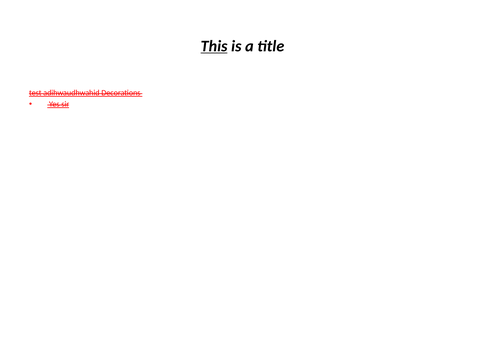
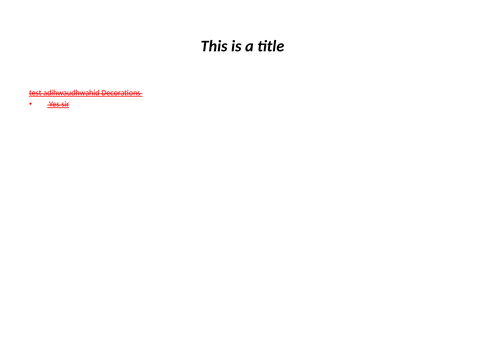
This underline: present -> none
